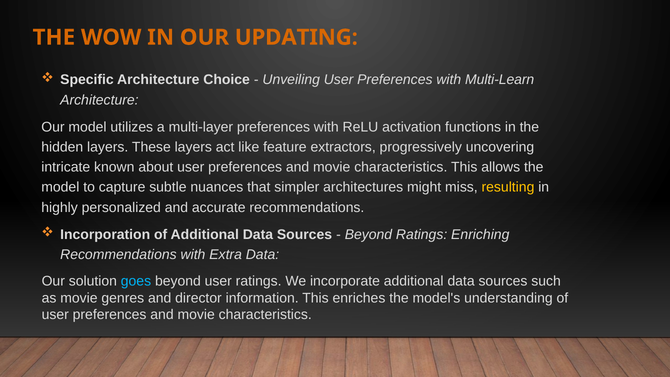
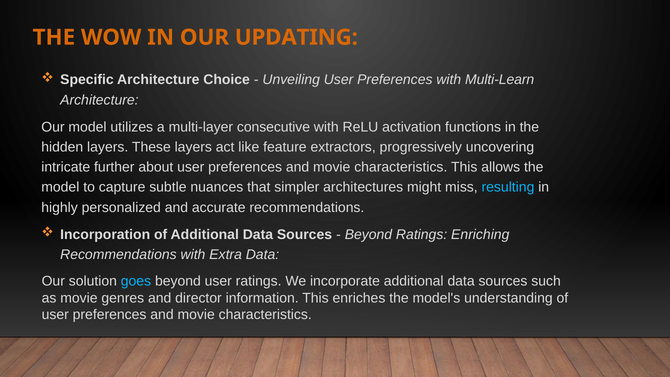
multi-layer preferences: preferences -> consecutive
known: known -> further
resulting colour: yellow -> light blue
